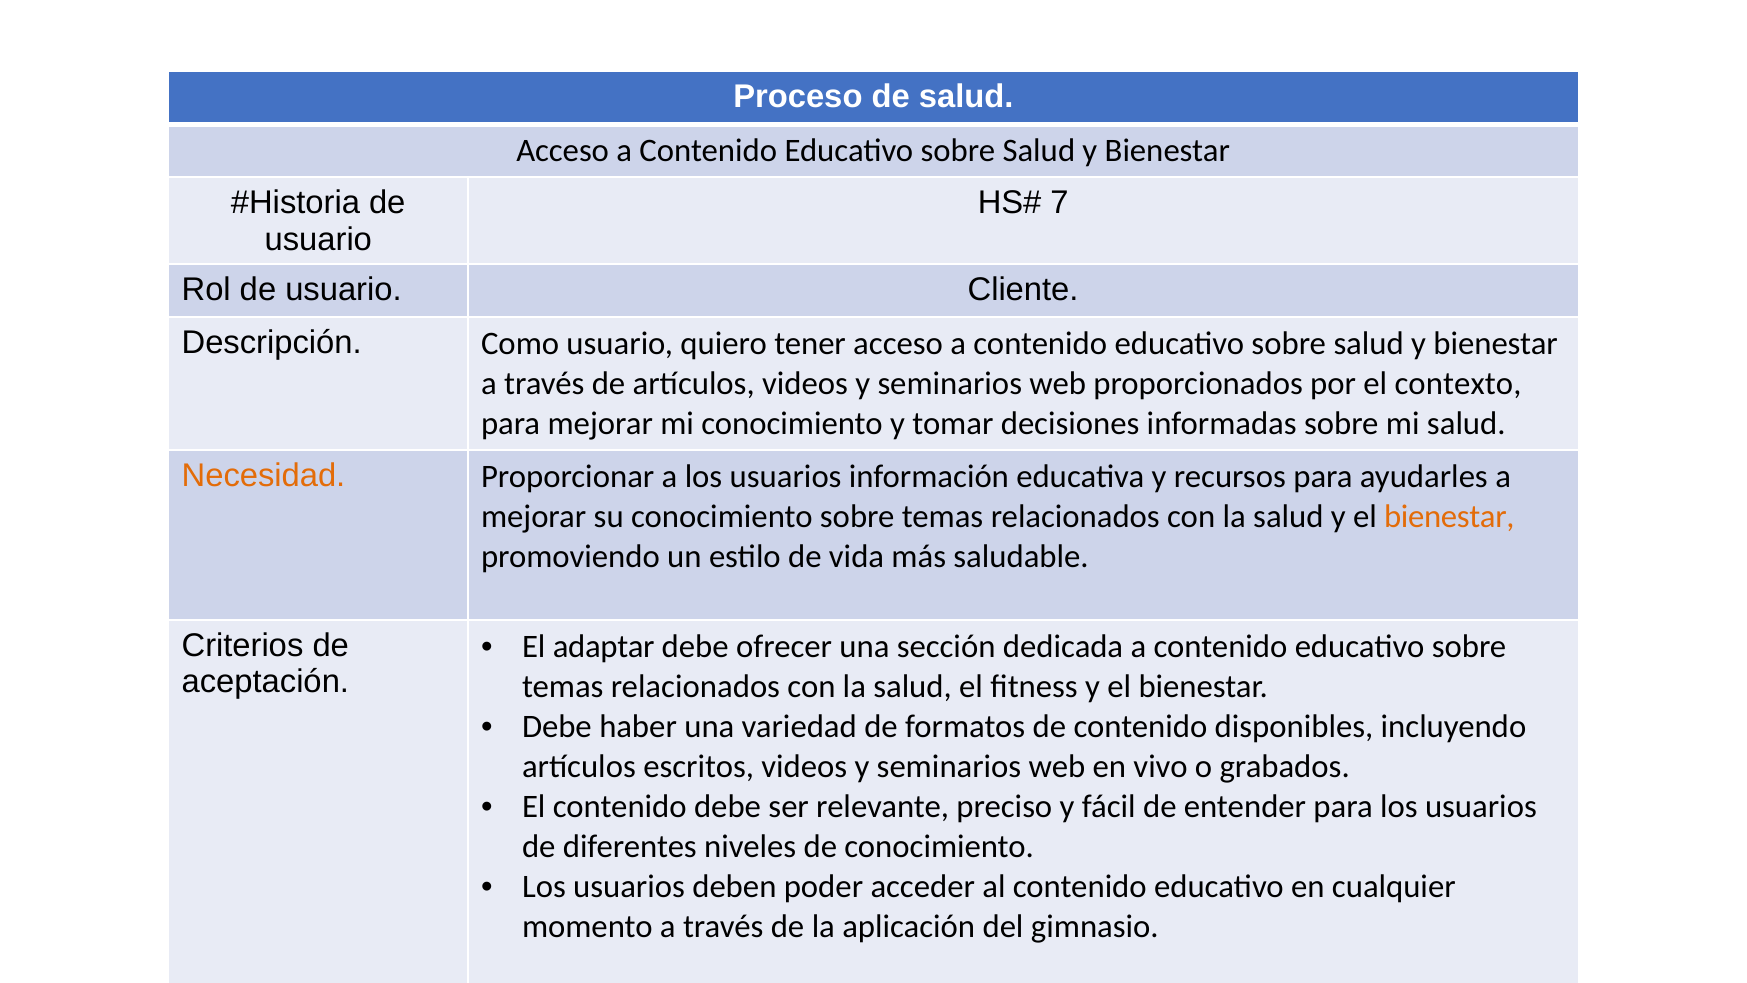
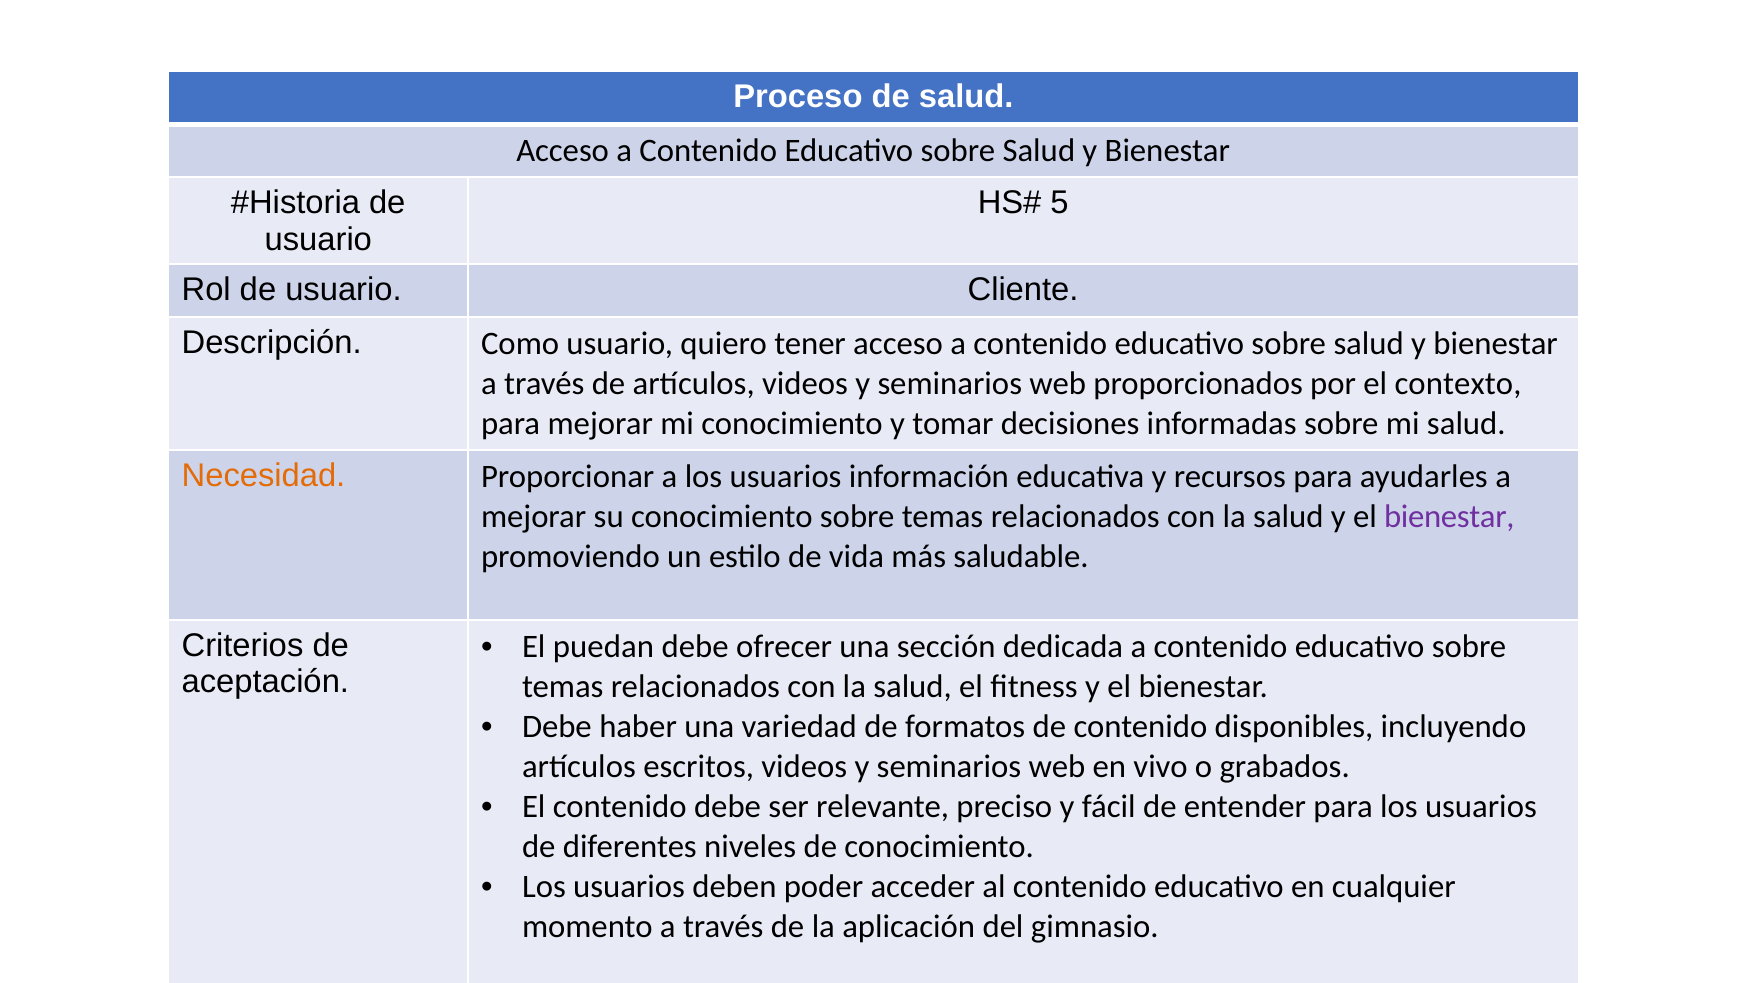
7: 7 -> 5
bienestar at (1449, 517) colour: orange -> purple
adaptar: adaptar -> puedan
